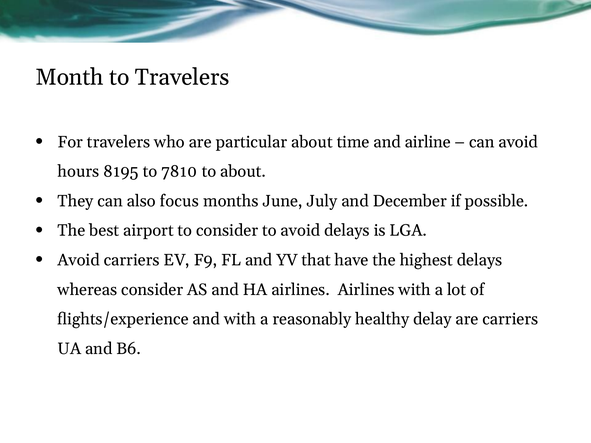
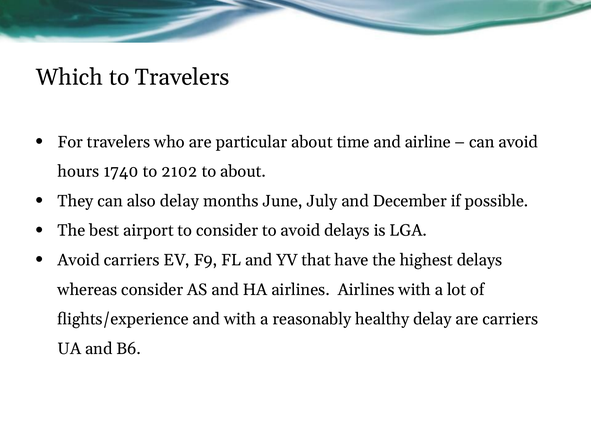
Month: Month -> Which
8195: 8195 -> 1740
7810: 7810 -> 2102
also focus: focus -> delay
